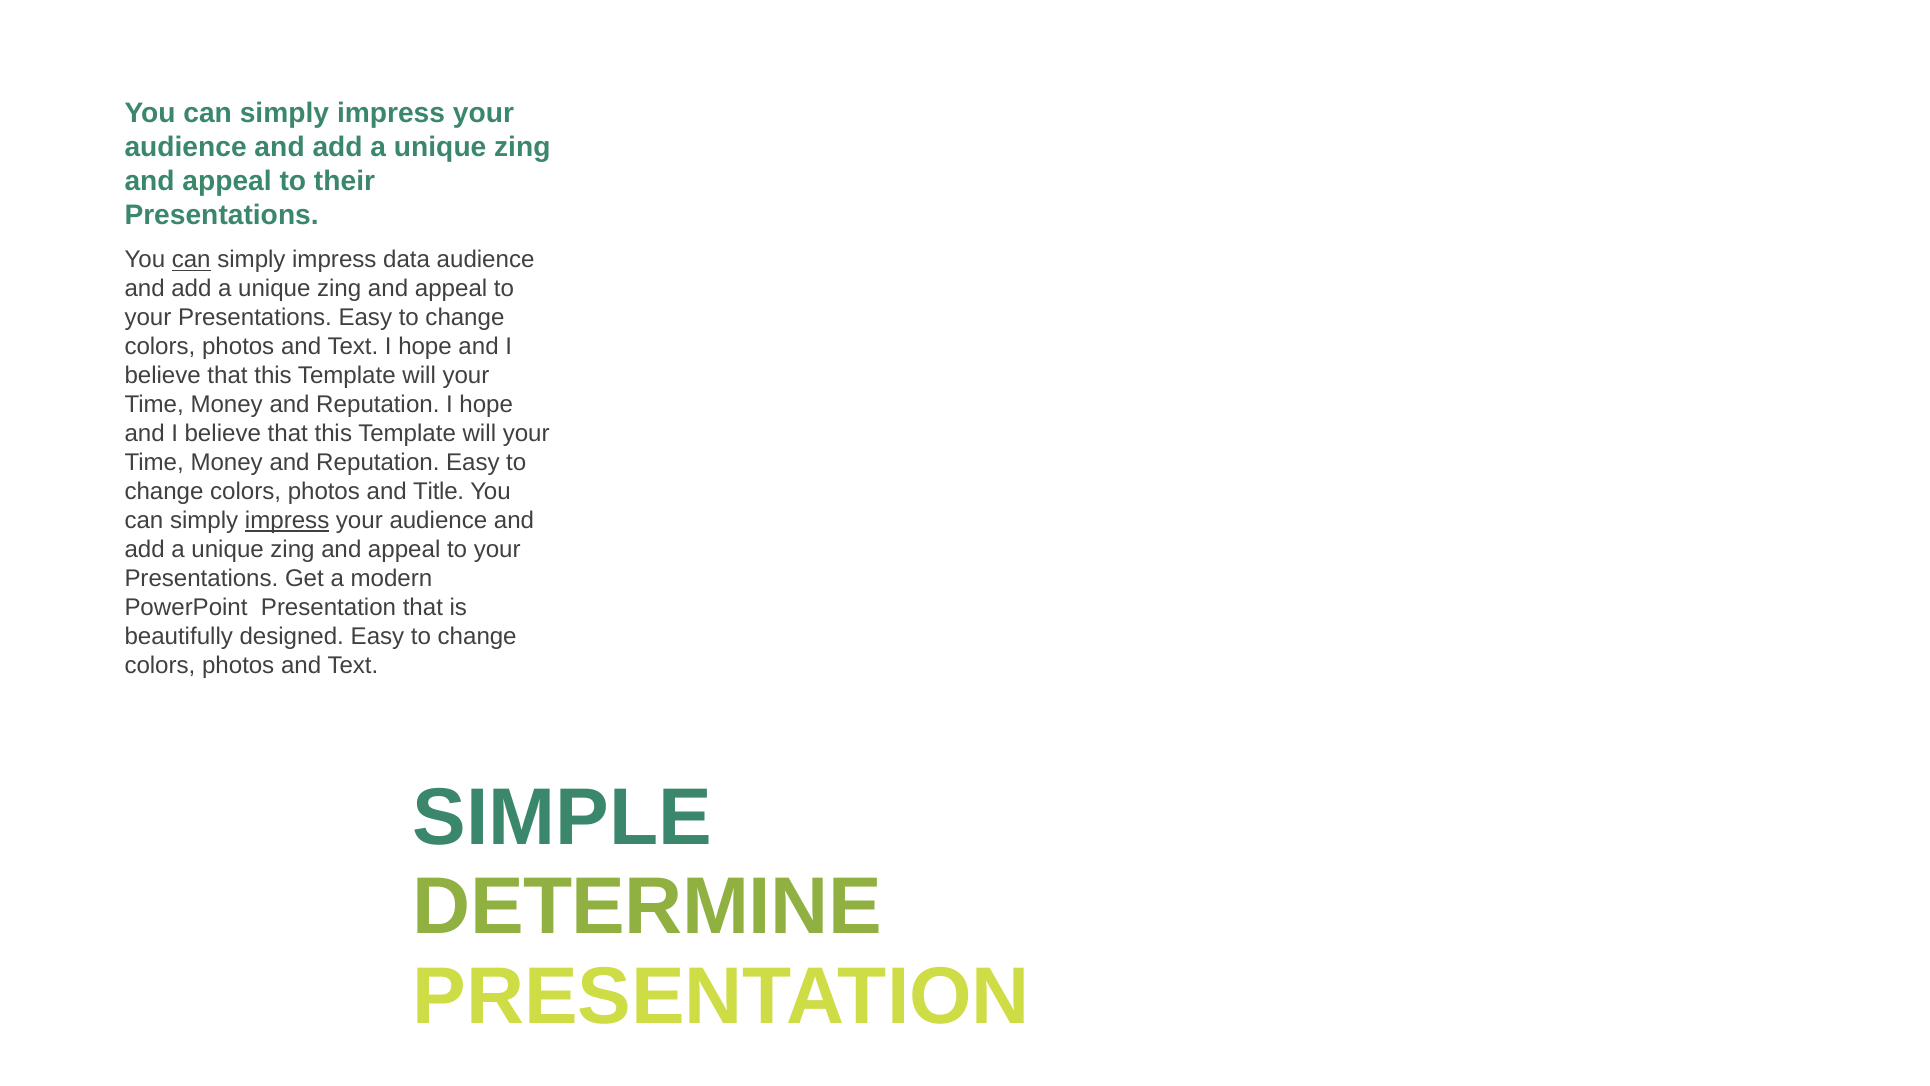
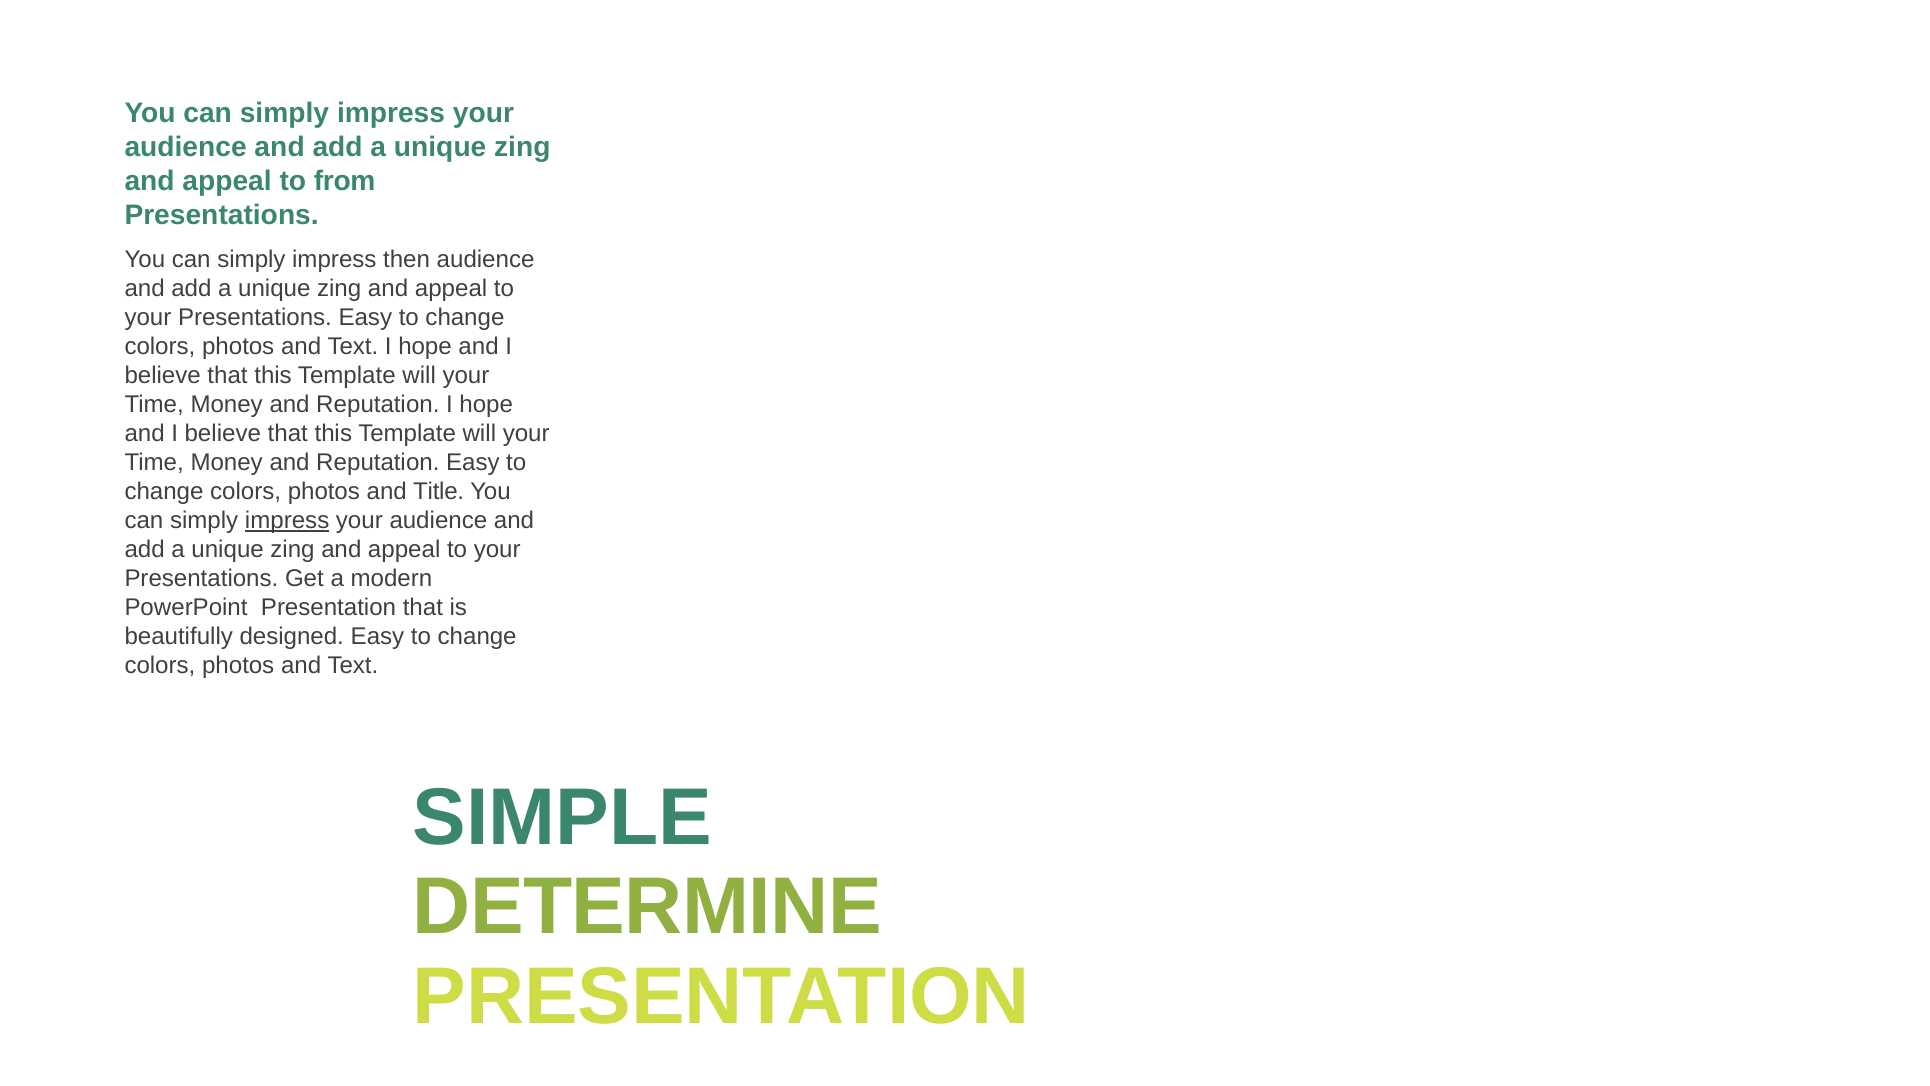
their: their -> from
can at (191, 260) underline: present -> none
data: data -> then
